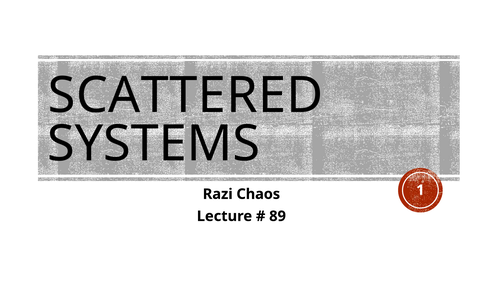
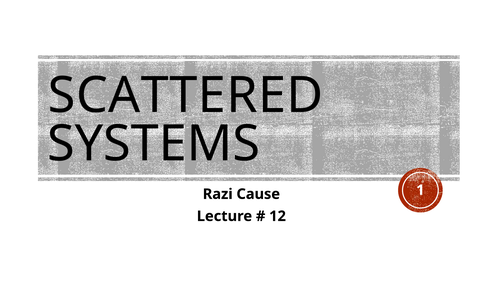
Chaos: Chaos -> Cause
89: 89 -> 12
